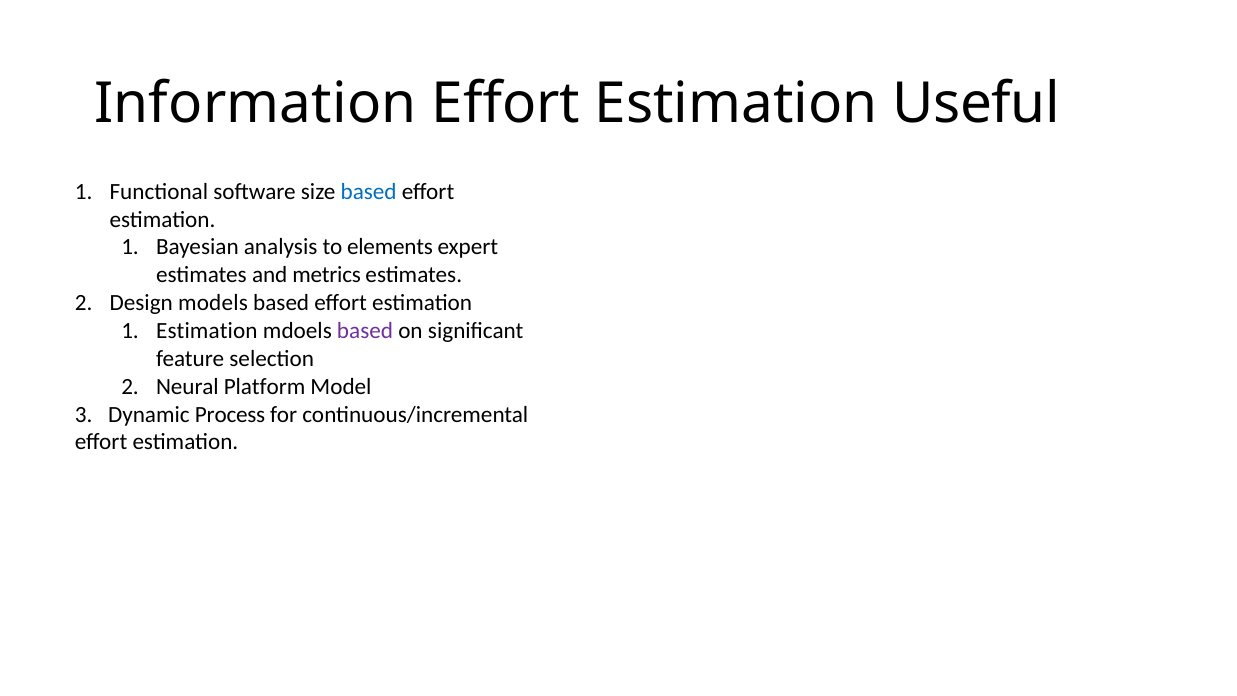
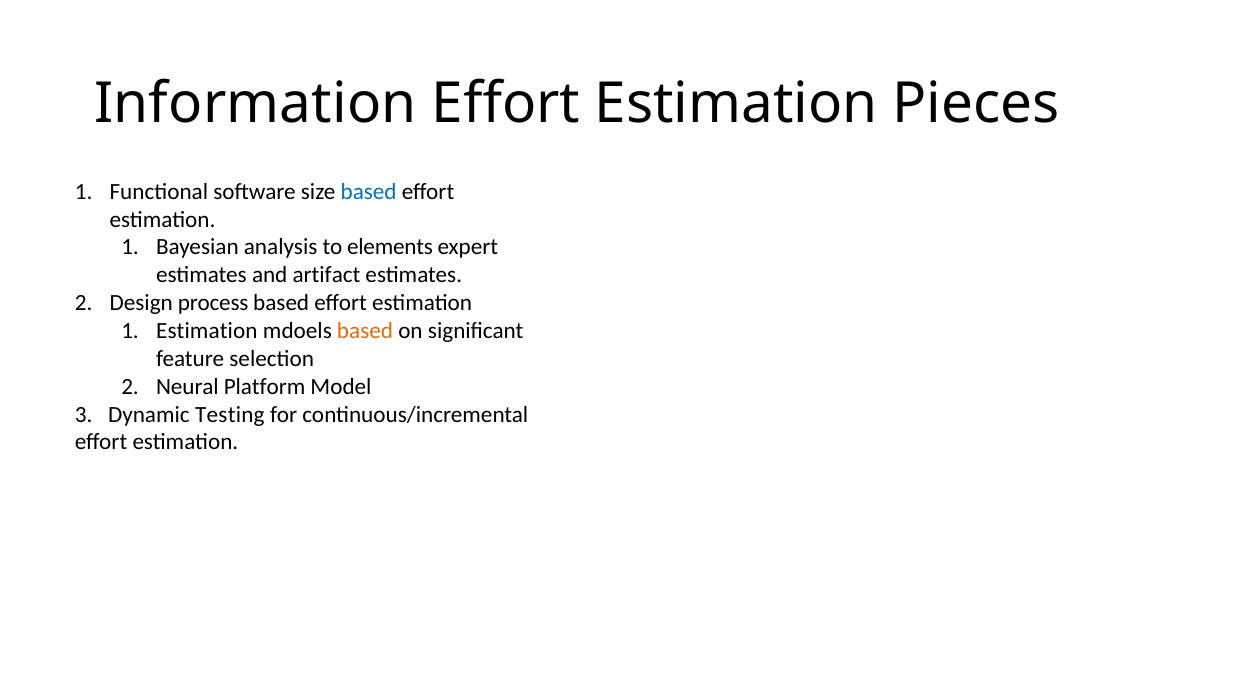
Useful: Useful -> Pieces
metrics: metrics -> artifact
models: models -> process
based at (365, 331) colour: purple -> orange
Process: Process -> Testing
